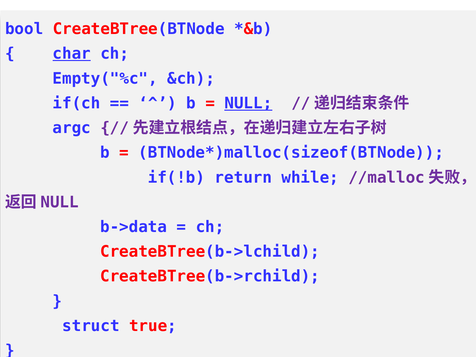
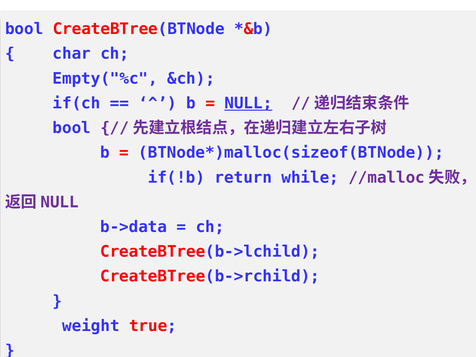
char underline: present -> none
argc at (72, 128): argc -> bool
struct: struct -> weight
